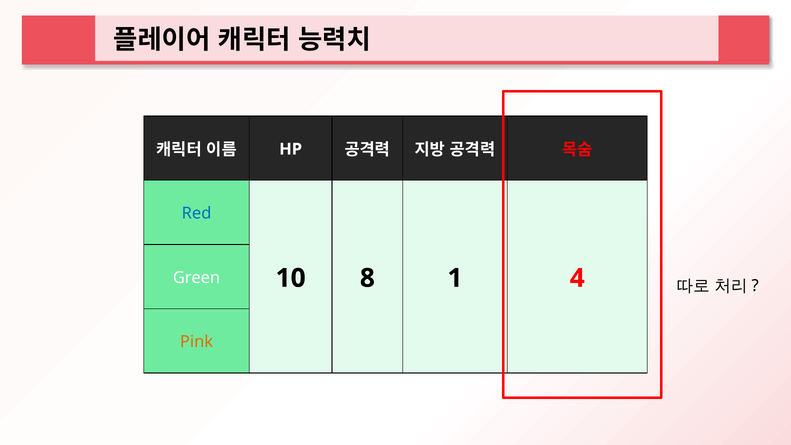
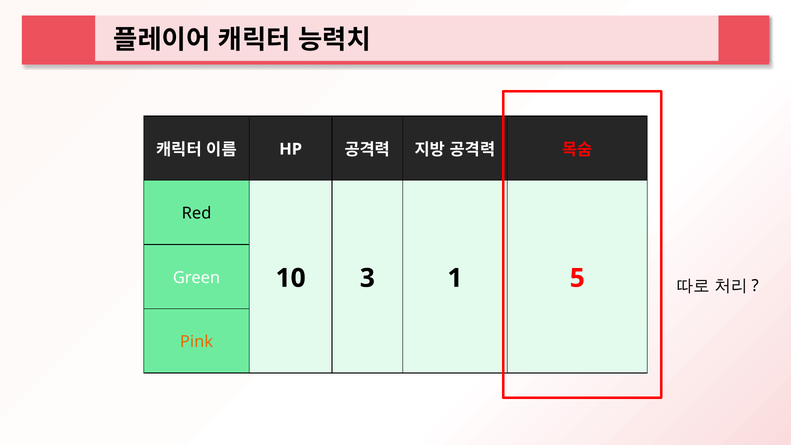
Red colour: blue -> black
8: 8 -> 3
4: 4 -> 5
